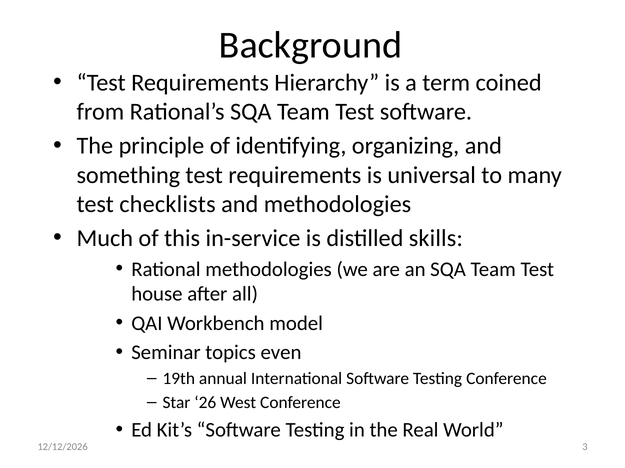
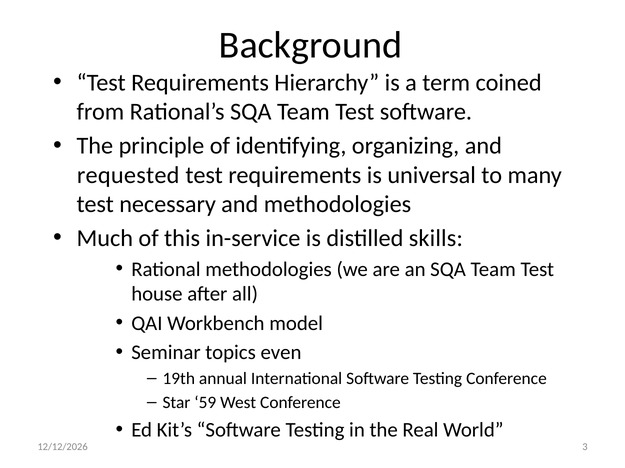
something: something -> requested
checklists: checklists -> necessary
26: 26 -> 59
